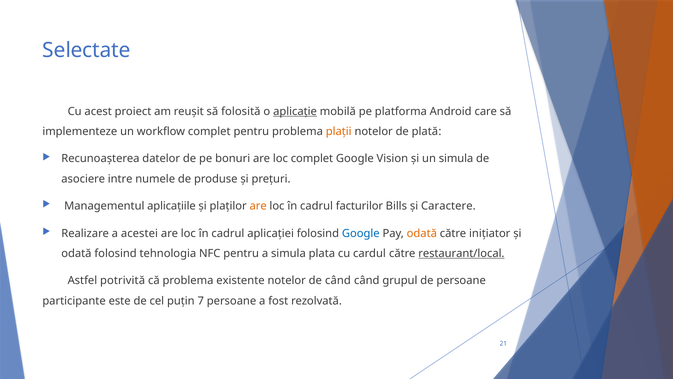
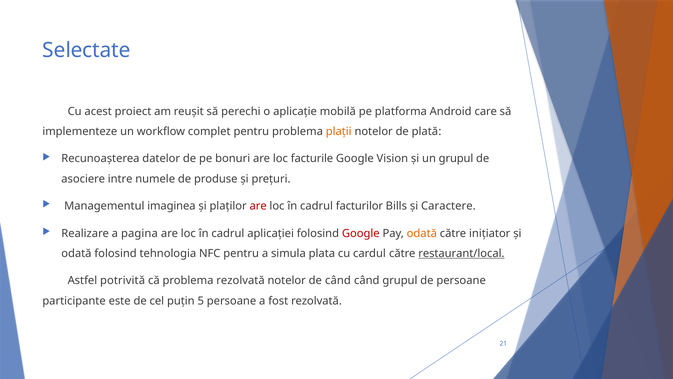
folosită: folosită -> perechi
aplicație underline: present -> none
loc complet: complet -> facturile
un simula: simula -> grupul
aplicațiile: aplicațiile -> imaginea
are at (258, 206) colour: orange -> red
acestei: acestei -> pagina
Google at (361, 233) colour: blue -> red
problema existente: existente -> rezolvată
7: 7 -> 5
